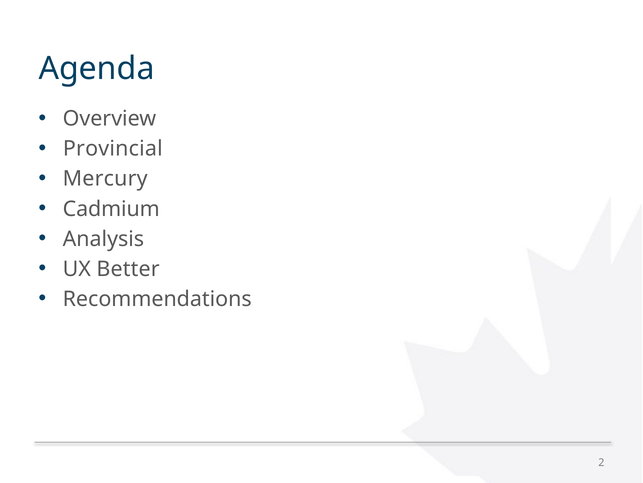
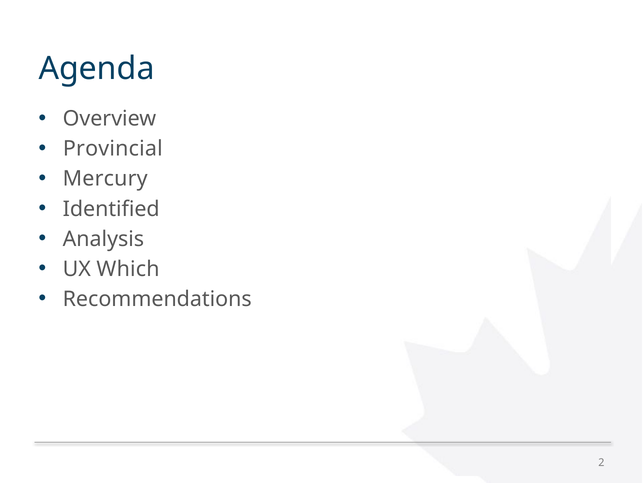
Cadmium: Cadmium -> Identified
Better: Better -> Which
